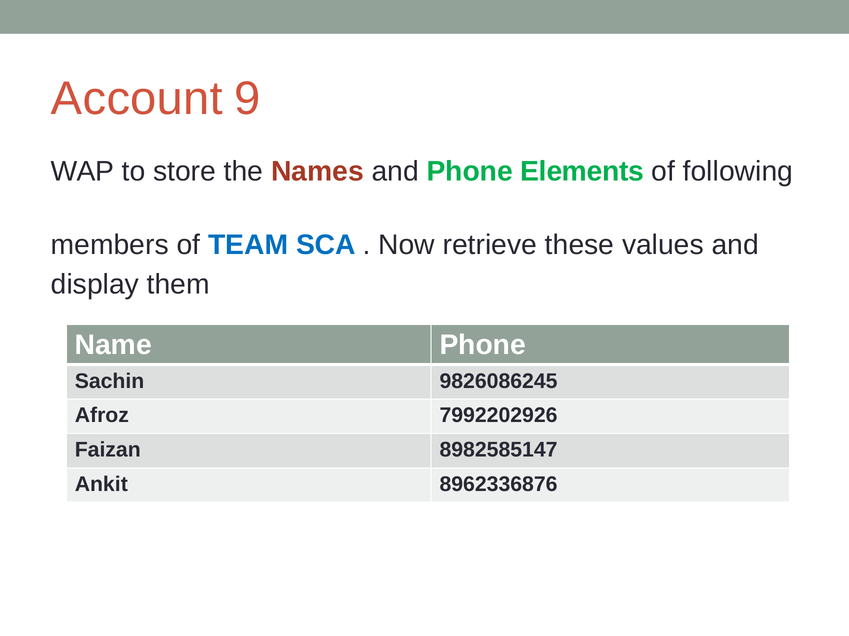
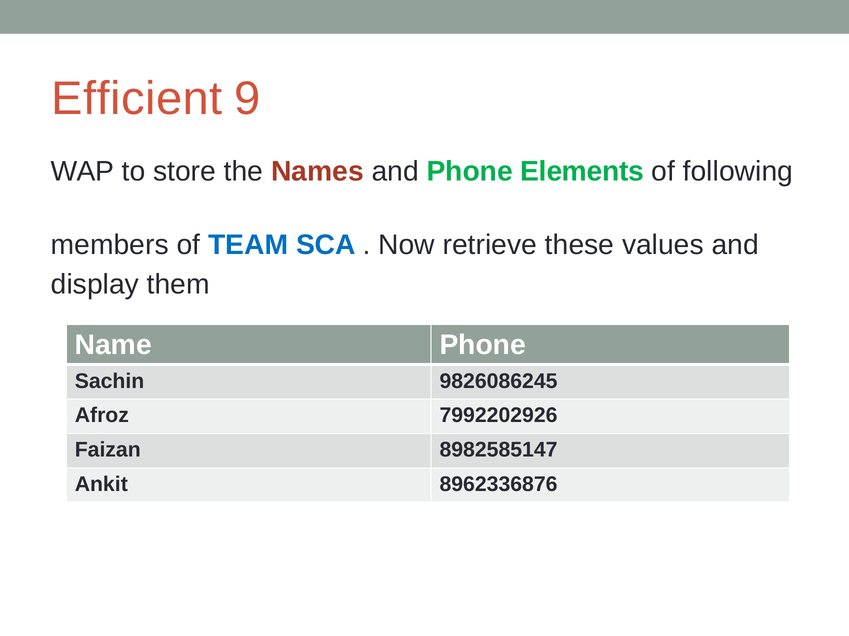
Account: Account -> Efficient
